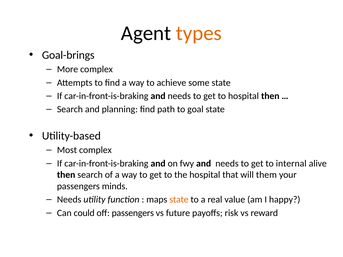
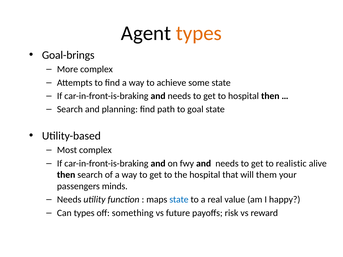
internal: internal -> realistic
state at (179, 200) colour: orange -> blue
Can could: could -> types
off passengers: passengers -> something
